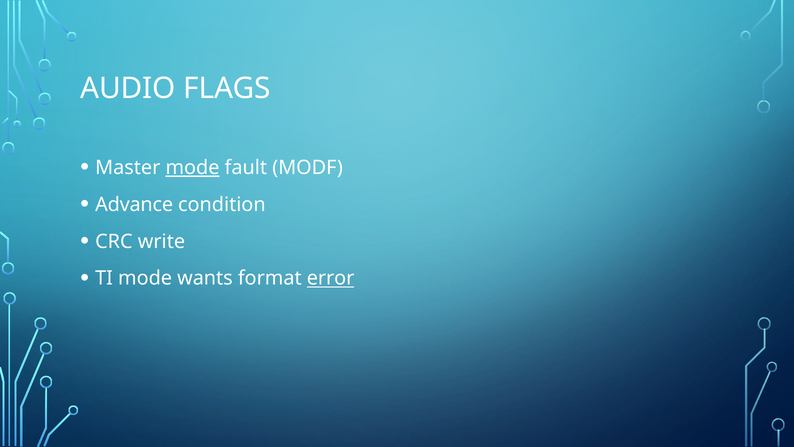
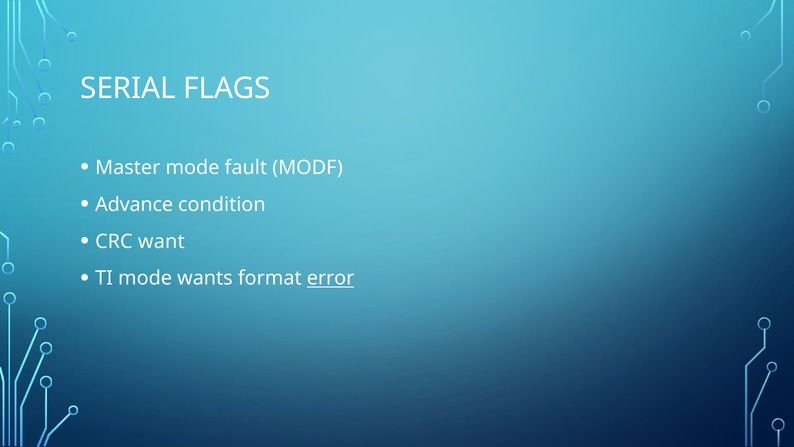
AUDIO: AUDIO -> SERIAL
mode at (193, 168) underline: present -> none
write: write -> want
